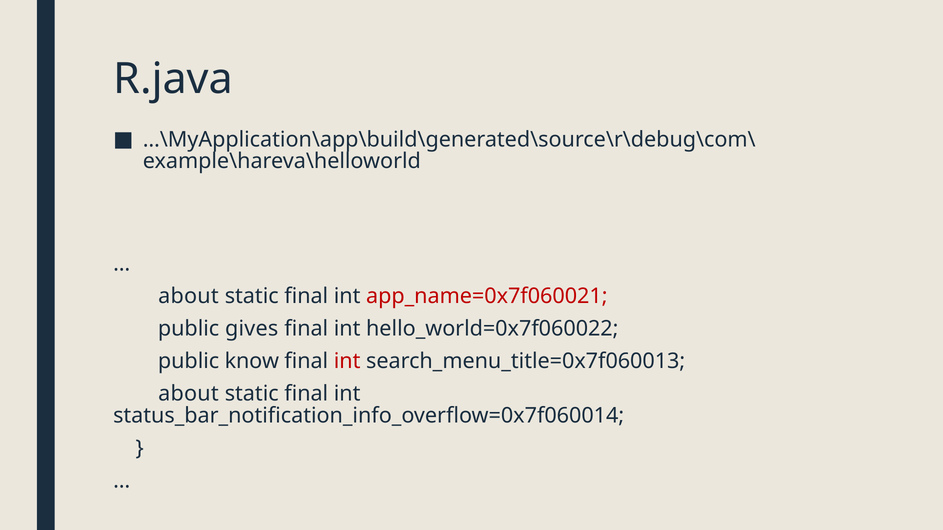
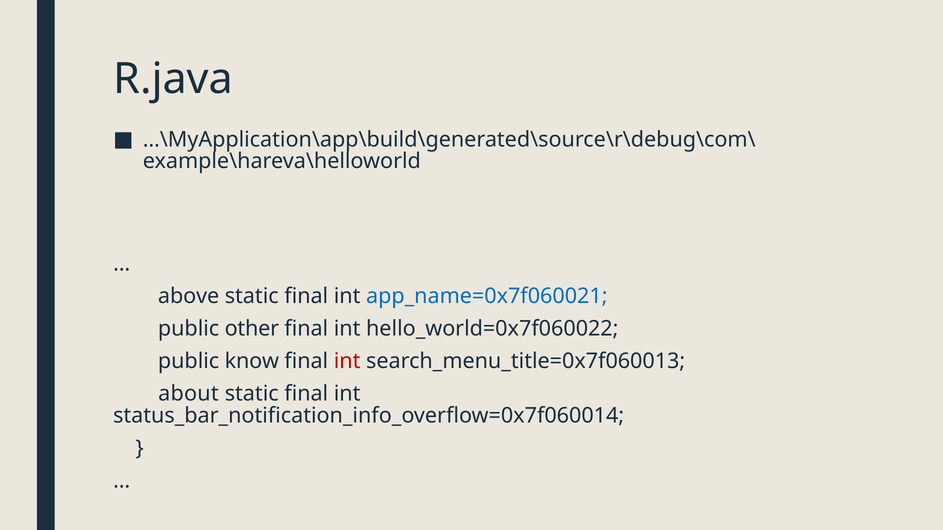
about at (188, 296): about -> above
app_name=0x7f060021 colour: red -> blue
gives: gives -> other
